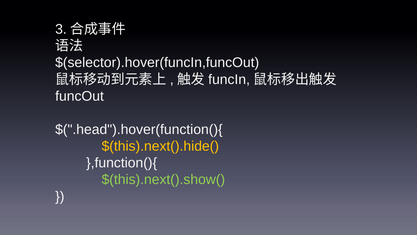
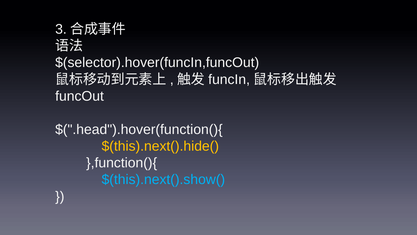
$(this).next().show( colour: light green -> light blue
